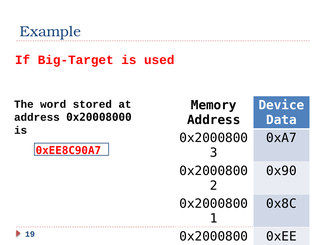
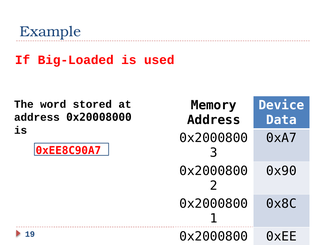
Big-Target: Big-Target -> Big-Loaded
